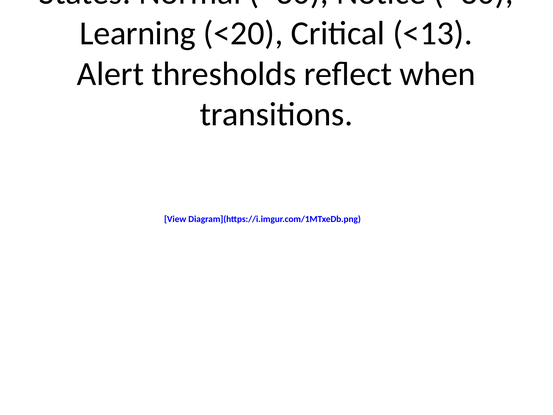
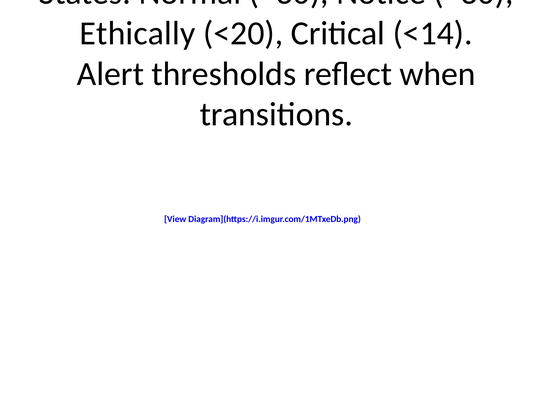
Learning: Learning -> Ethically
<13: <13 -> <14
